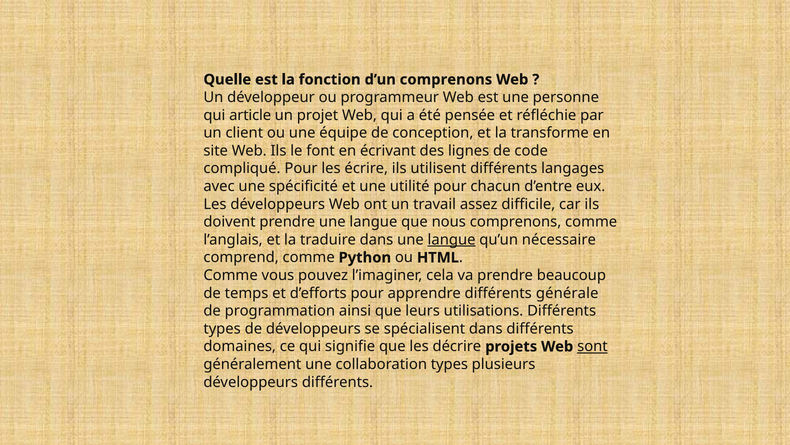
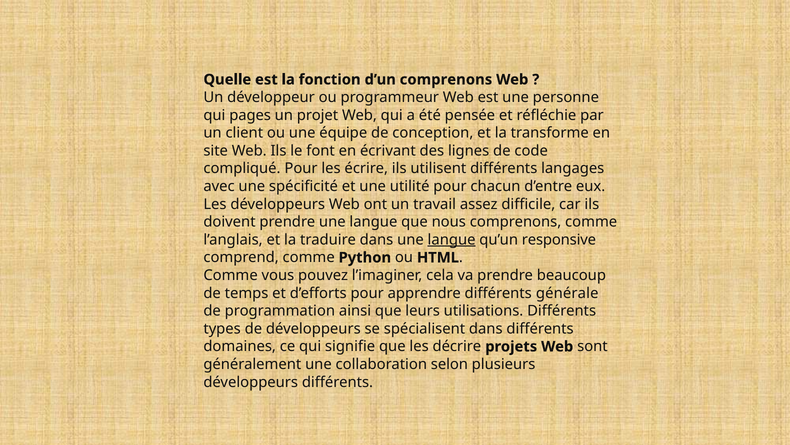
article: article -> pages
nécessaire: nécessaire -> responsive
sont underline: present -> none
collaboration types: types -> selon
